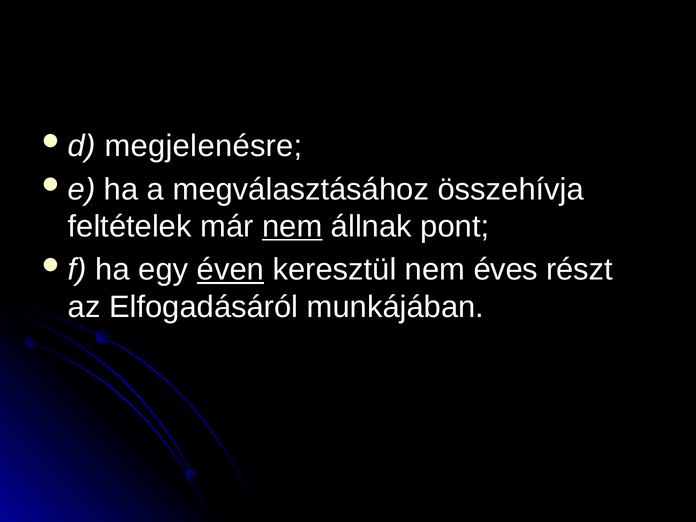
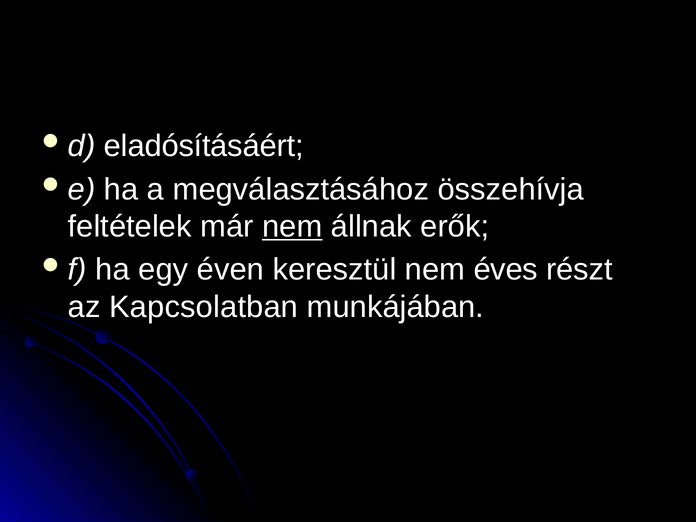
megjelenésre: megjelenésre -> eladósításáért
pont: pont -> erők
éven underline: present -> none
Elfogadásáról: Elfogadásáról -> Kapcsolatban
